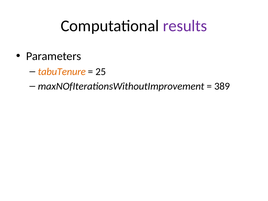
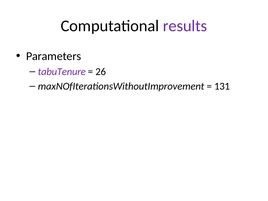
tabuTenure colour: orange -> purple
25: 25 -> 26
389: 389 -> 131
